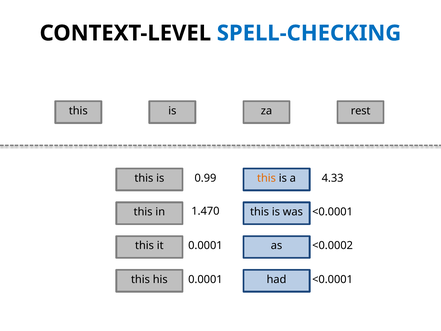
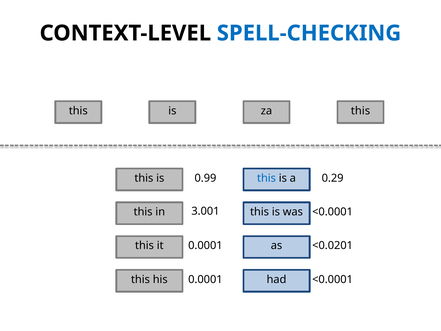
za rest: rest -> this
this at (266, 178) colour: orange -> blue
4.33: 4.33 -> 0.29
1.470: 1.470 -> 3.001
<0.0002: <0.0002 -> <0.0201
